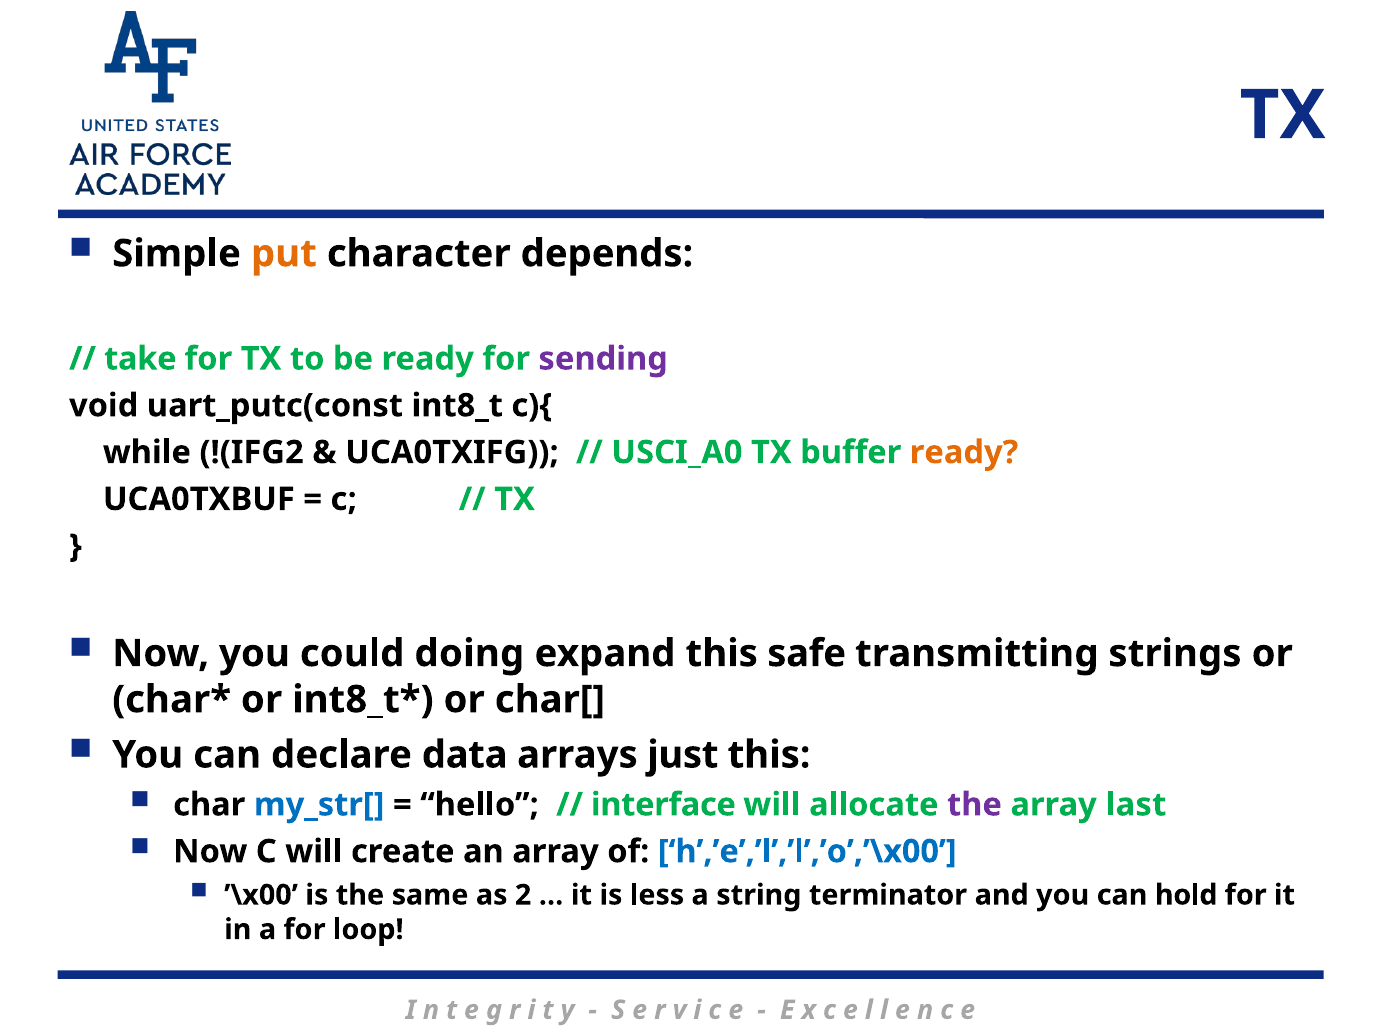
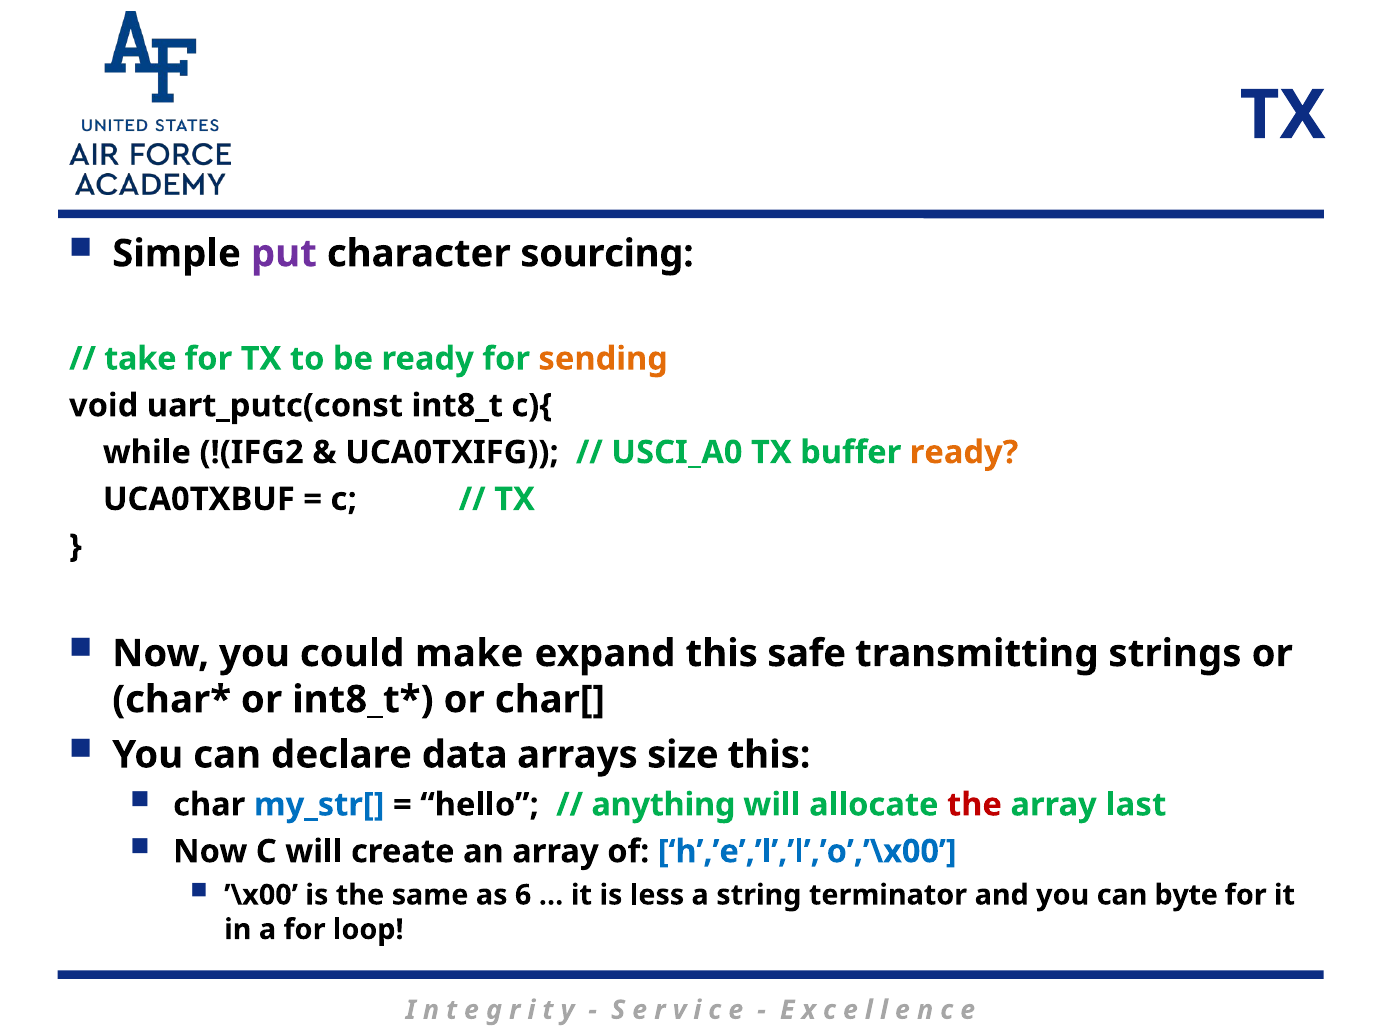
put colour: orange -> purple
depends: depends -> sourcing
sending colour: purple -> orange
doing: doing -> make
just: just -> size
interface: interface -> anything
the at (974, 805) colour: purple -> red
2: 2 -> 6
hold: hold -> byte
